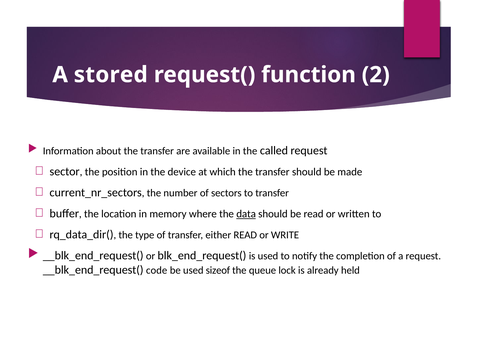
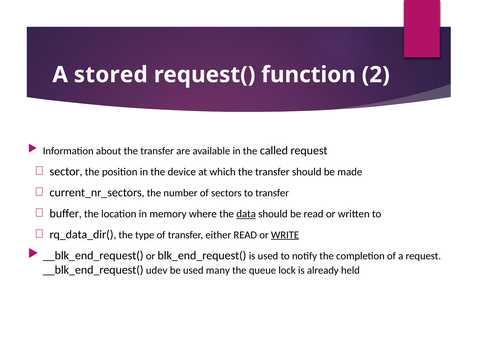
WRITE underline: none -> present
code: code -> udev
sizeof: sizeof -> many
